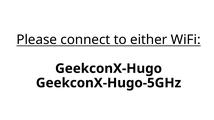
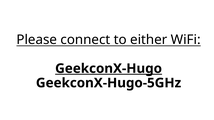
GeekconX-Hugo underline: none -> present
